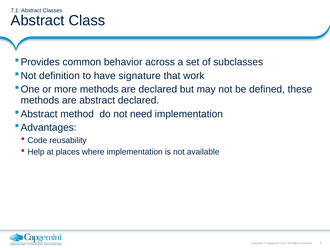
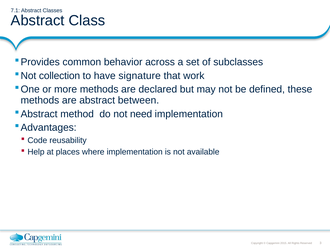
definition: definition -> collection
abstract declared: declared -> between
